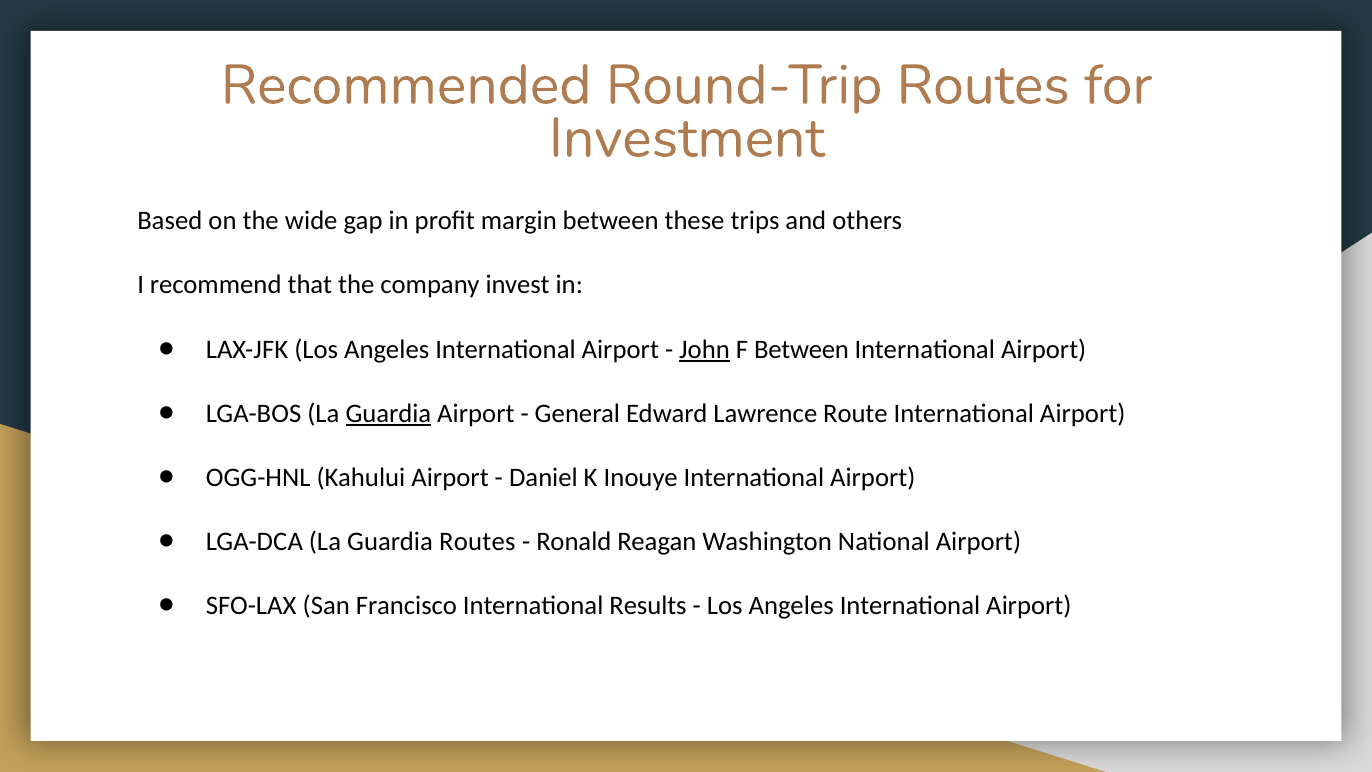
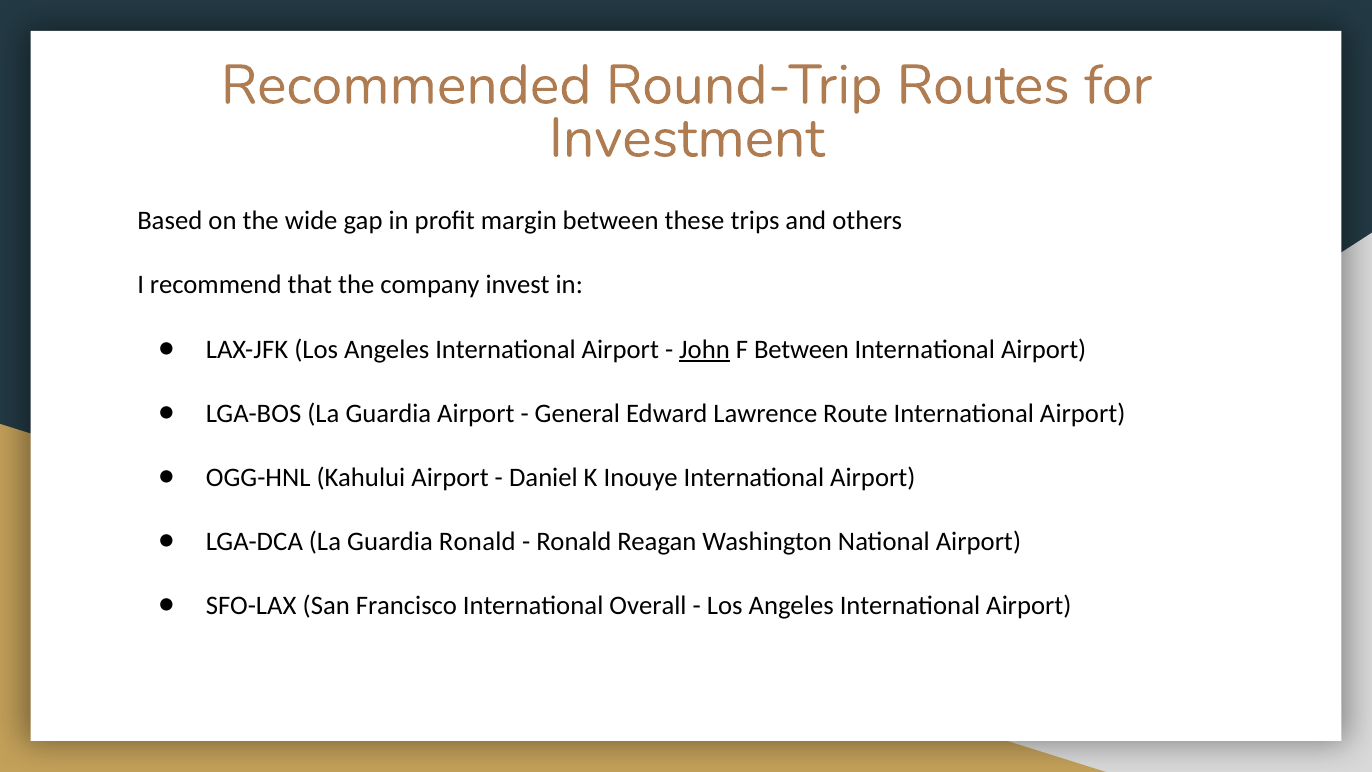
Guardia at (388, 413) underline: present -> none
Guardia Routes: Routes -> Ronald
Results: Results -> Overall
